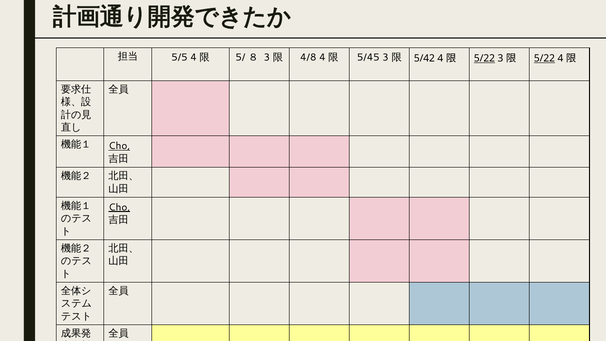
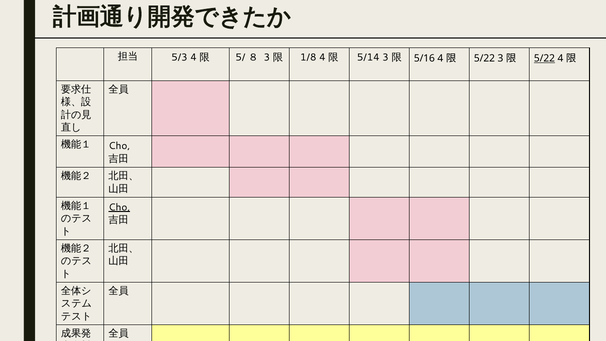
5/5: 5/5 -> 5/3
4/8: 4/8 -> 1/8
5/45: 5/45 -> 5/14
5/42: 5/42 -> 5/16
5/22 at (484, 58) underline: present -> none
Cho at (119, 146) underline: present -> none
